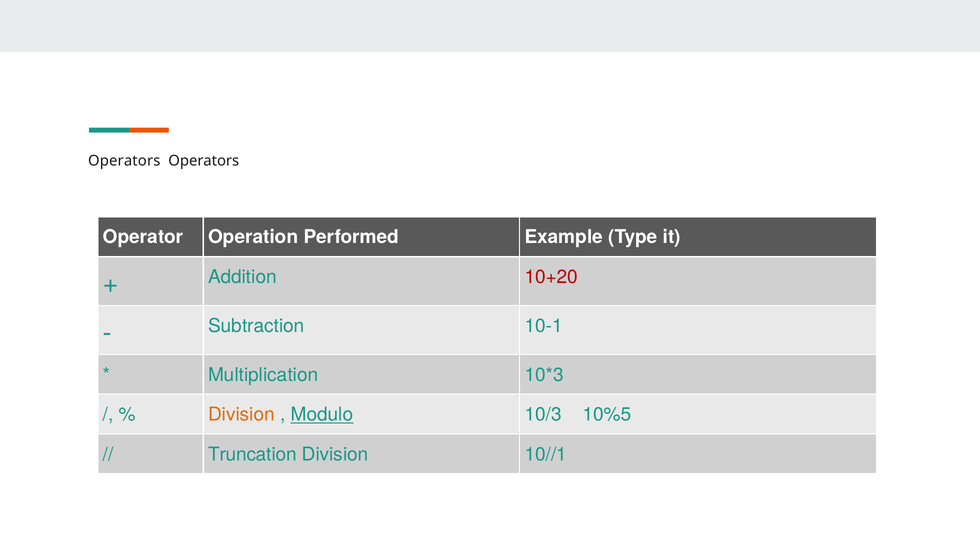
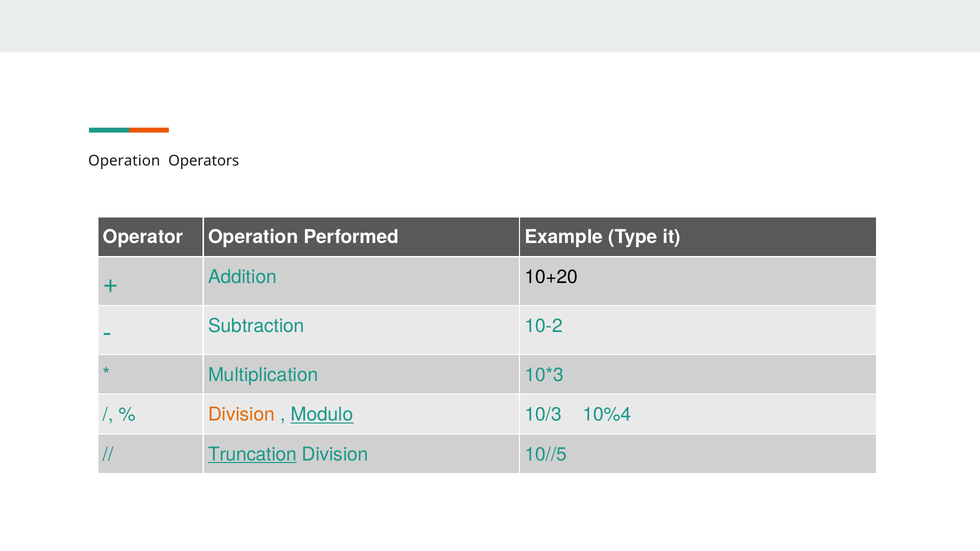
Operators at (124, 161): Operators -> Operation
10+20 colour: red -> black
10-1: 10-1 -> 10-2
10%5: 10%5 -> 10%4
Truncation underline: none -> present
10//1: 10//1 -> 10//5
